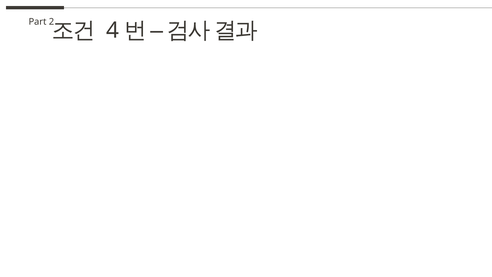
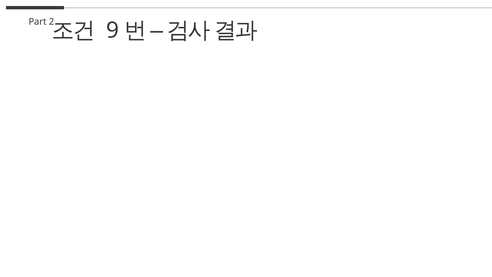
4: 4 -> 9
